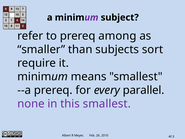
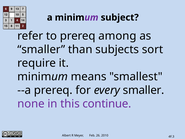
every parallel: parallel -> smaller
this smallest: smallest -> continue
